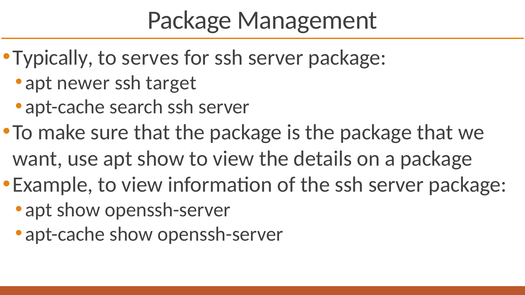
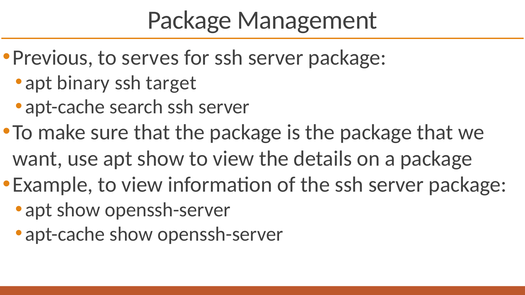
Typically: Typically -> Previous
newer: newer -> binary
